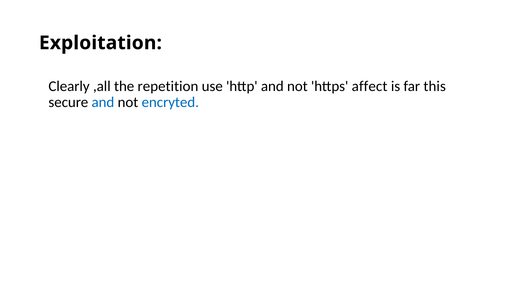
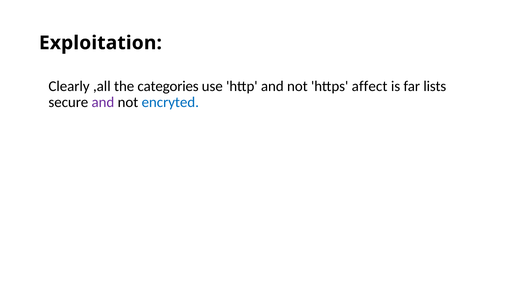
repetition: repetition -> categories
this: this -> lists
and at (103, 102) colour: blue -> purple
